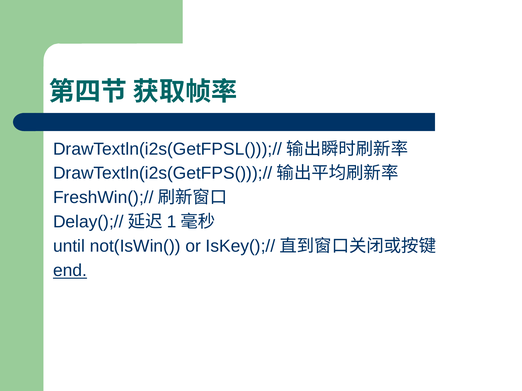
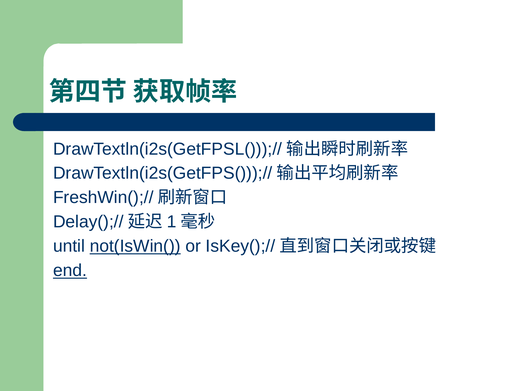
not(IsWin( underline: none -> present
